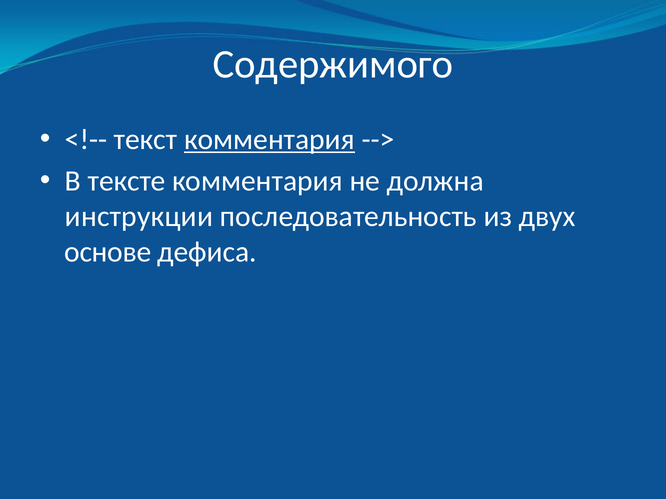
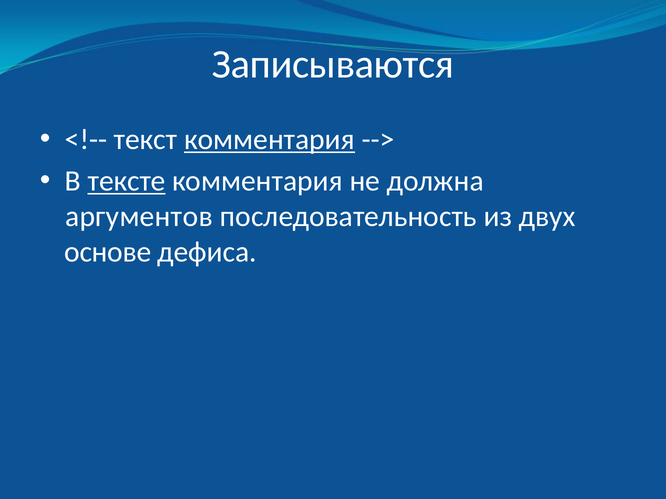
Содержимого: Содержимого -> Записываются
тексте underline: none -> present
инструкции: инструкции -> аргументов
